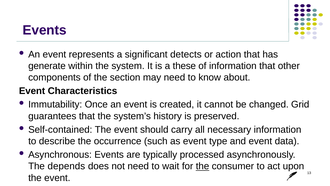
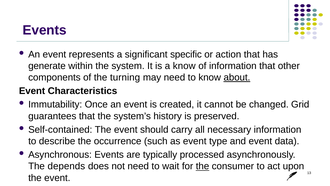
detects: detects -> specific
a these: these -> know
section: section -> turning
about underline: none -> present
